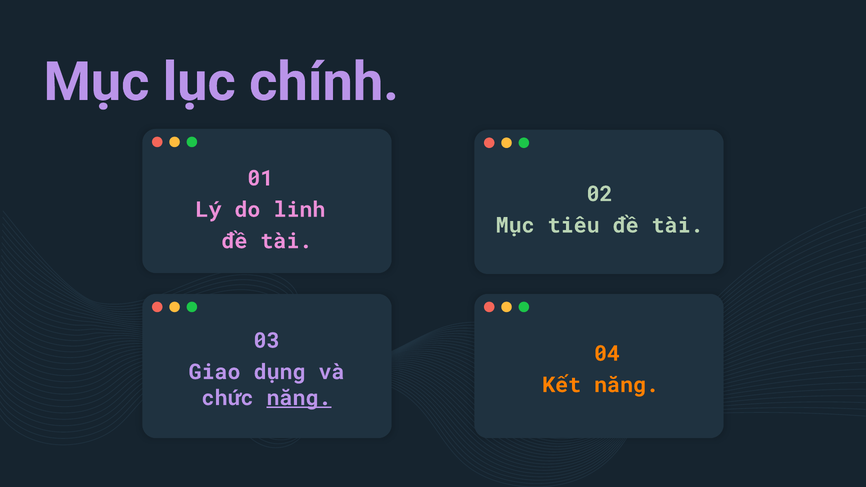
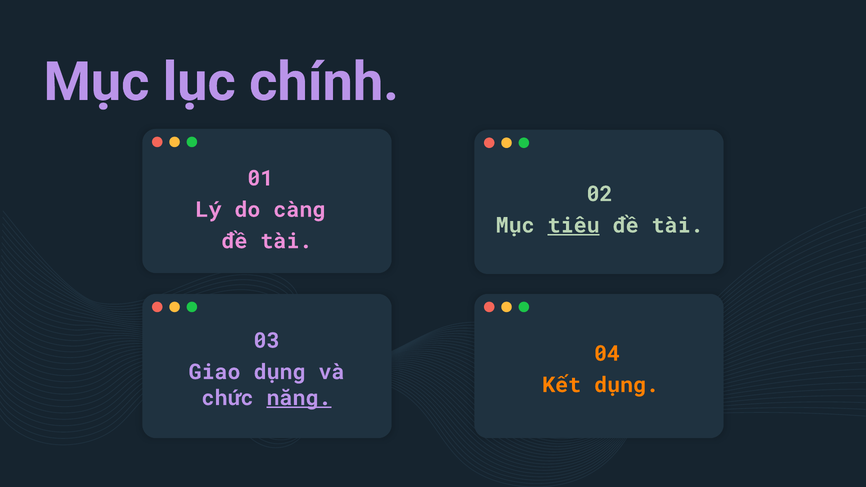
linh: linh -> càng
tiêu underline: none -> present
Kết năng: năng -> dụng
